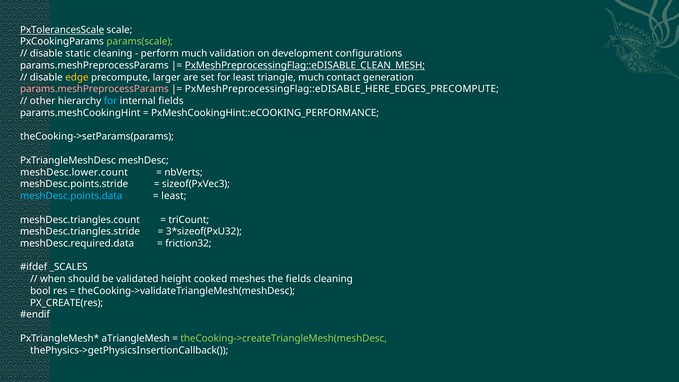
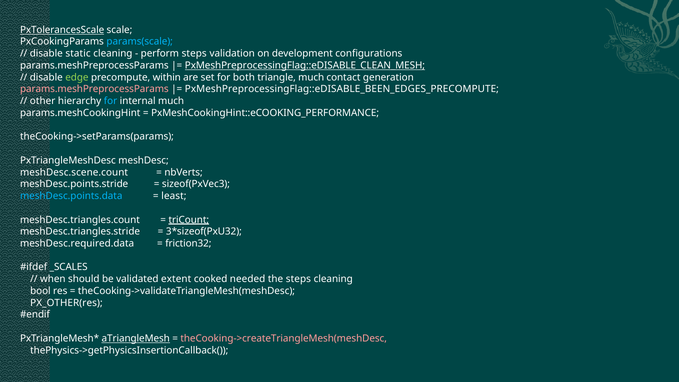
params(scale colour: light green -> light blue
perform much: much -> steps
edge colour: yellow -> light green
larger: larger -> within
for least: least -> both
PxMeshPreprocessingFlag::eDISABLE_HERE_EDGES_PRECOMPUTE: PxMeshPreprocessingFlag::eDISABLE_HERE_EDGES_PRECOMPUTE -> PxMeshPreprocessingFlag::eDISABLE_BEEN_EDGES_PRECOMPUTE
internal fields: fields -> much
meshDesc.lower.count: meshDesc.lower.count -> meshDesc.scene.count
triCount underline: none -> present
height: height -> extent
meshes: meshes -> needed
the fields: fields -> steps
PX_CREATE(res: PX_CREATE(res -> PX_OTHER(res
aTriangleMesh underline: none -> present
theCooking->createTriangleMesh(meshDesc colour: light green -> pink
